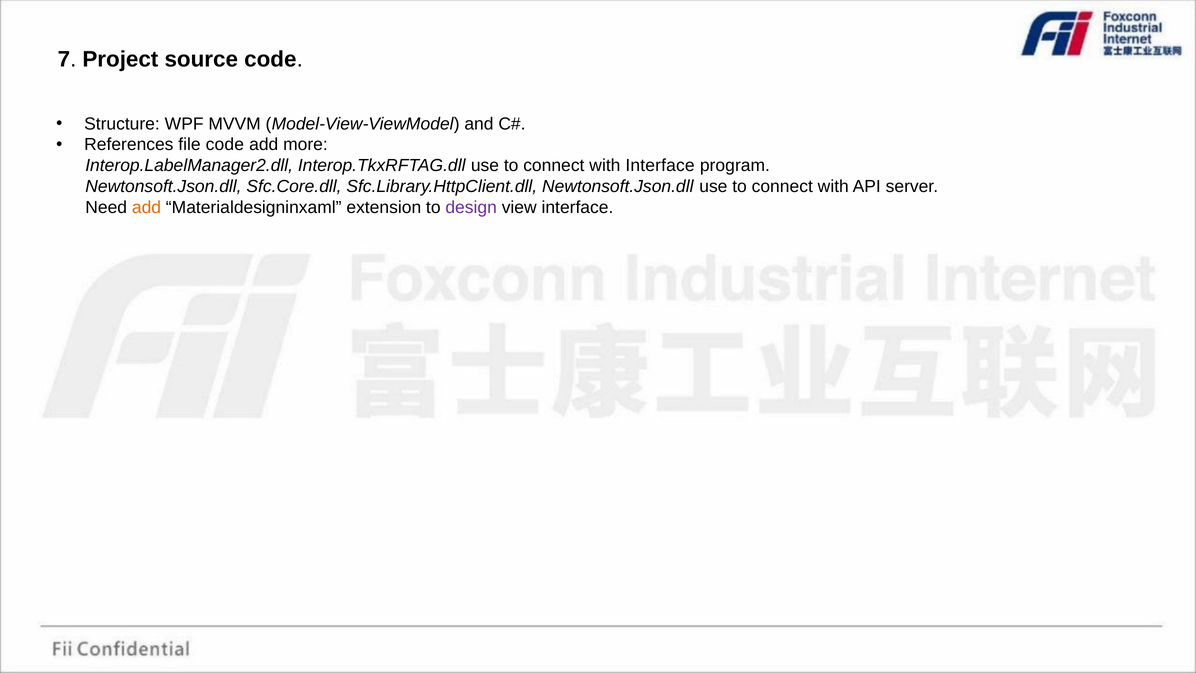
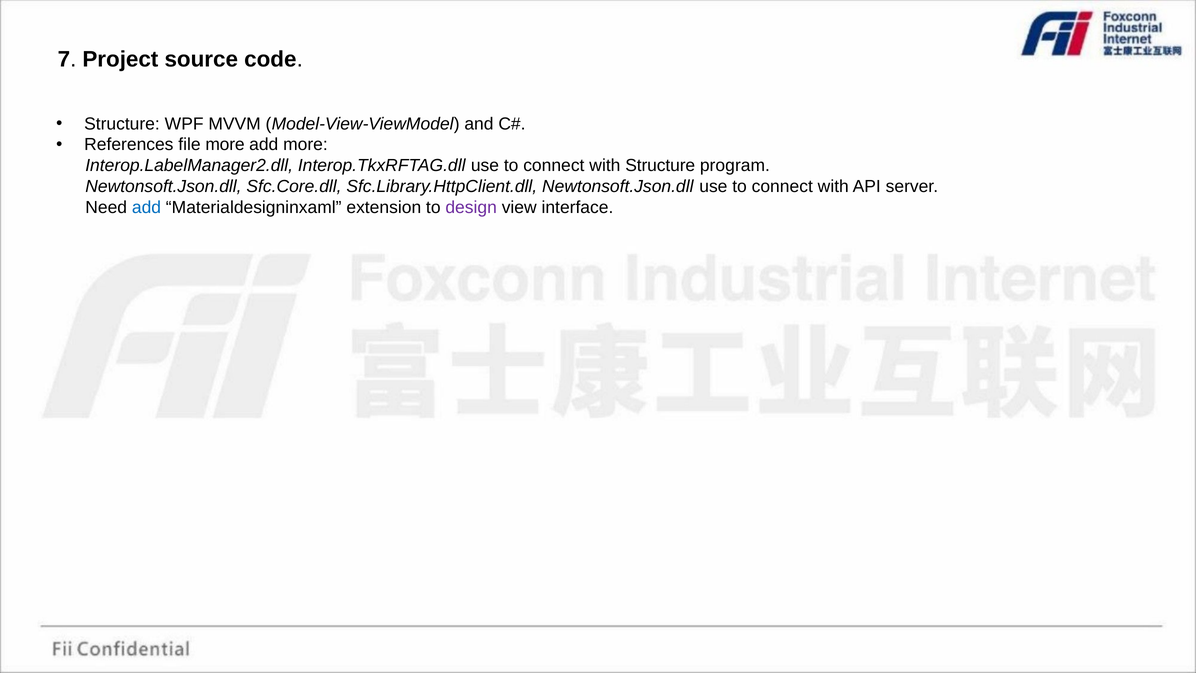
file code: code -> more
with Interface: Interface -> Structure
add at (147, 208) colour: orange -> blue
